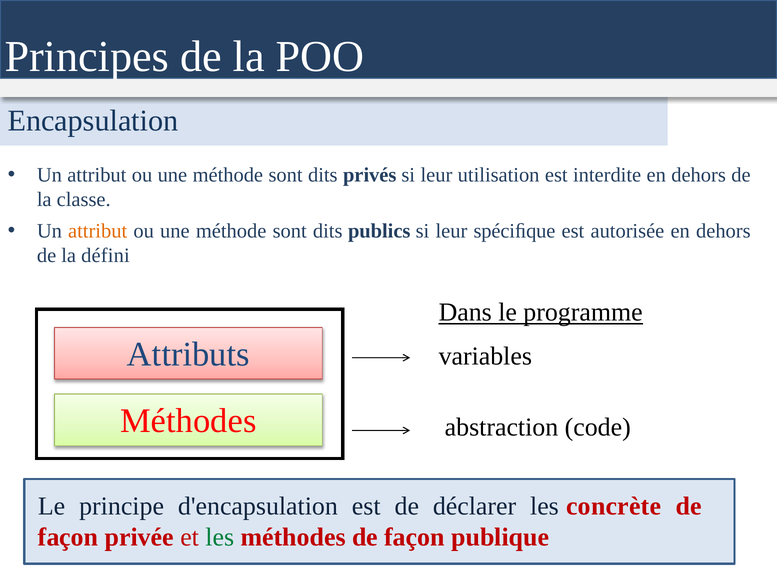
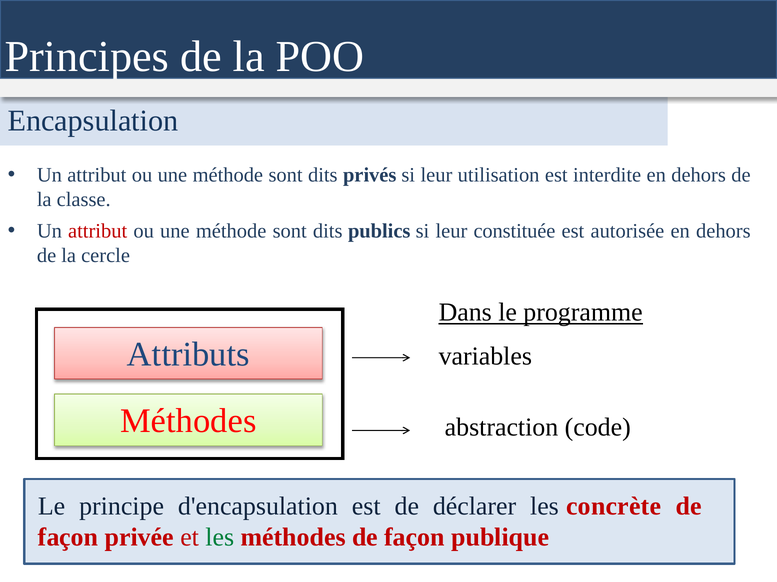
attribut at (98, 231) colour: orange -> red
spéciﬁque: spéciﬁque -> constituée
défini: défini -> cercle
